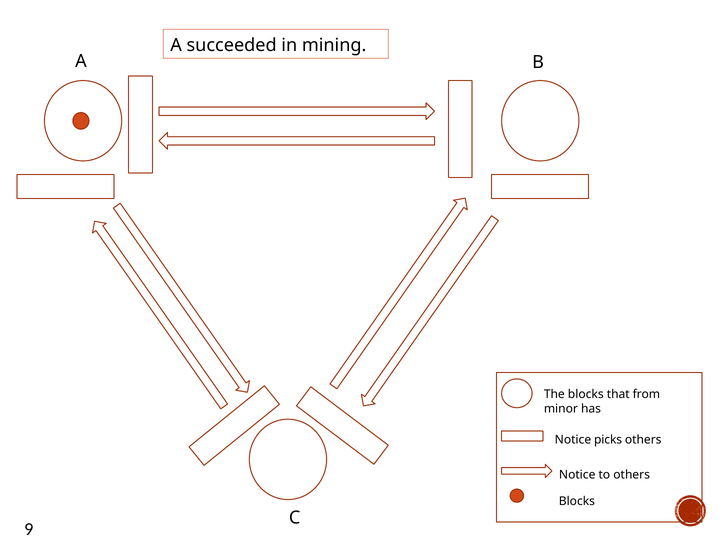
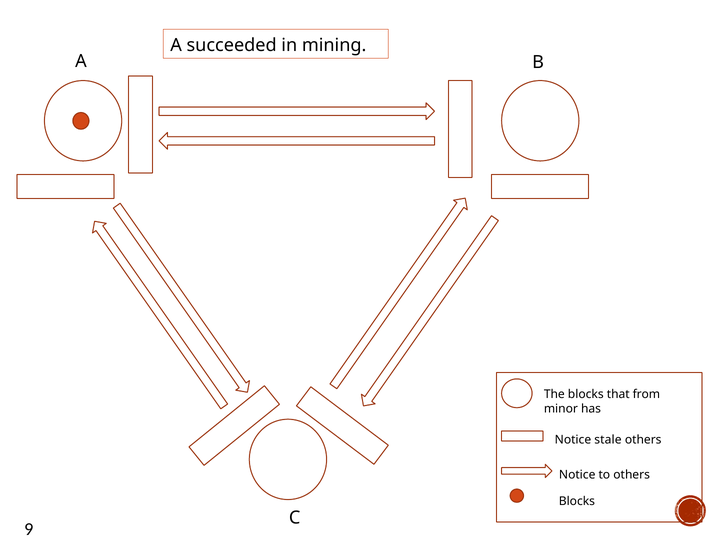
picks: picks -> stale
